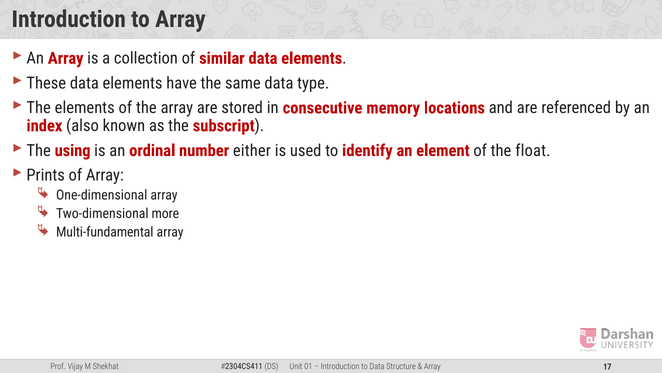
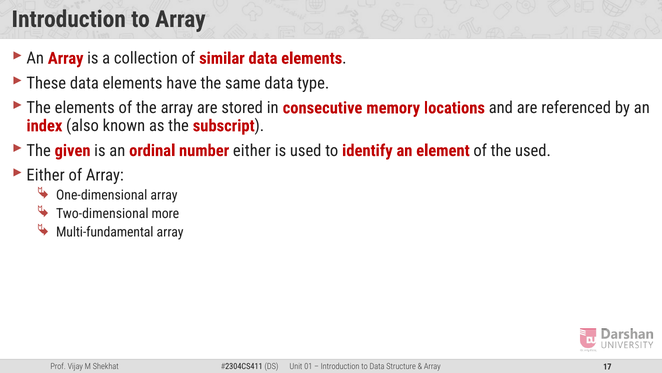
using: using -> given
the float: float -> used
Prints at (46, 175): Prints -> Either
